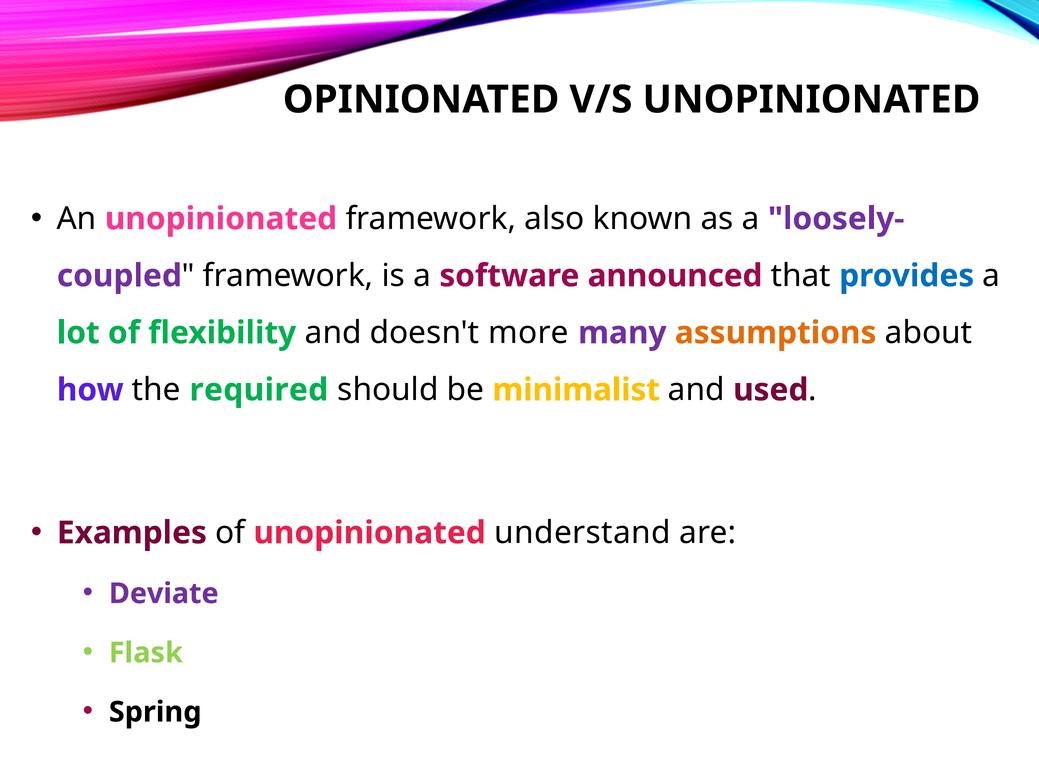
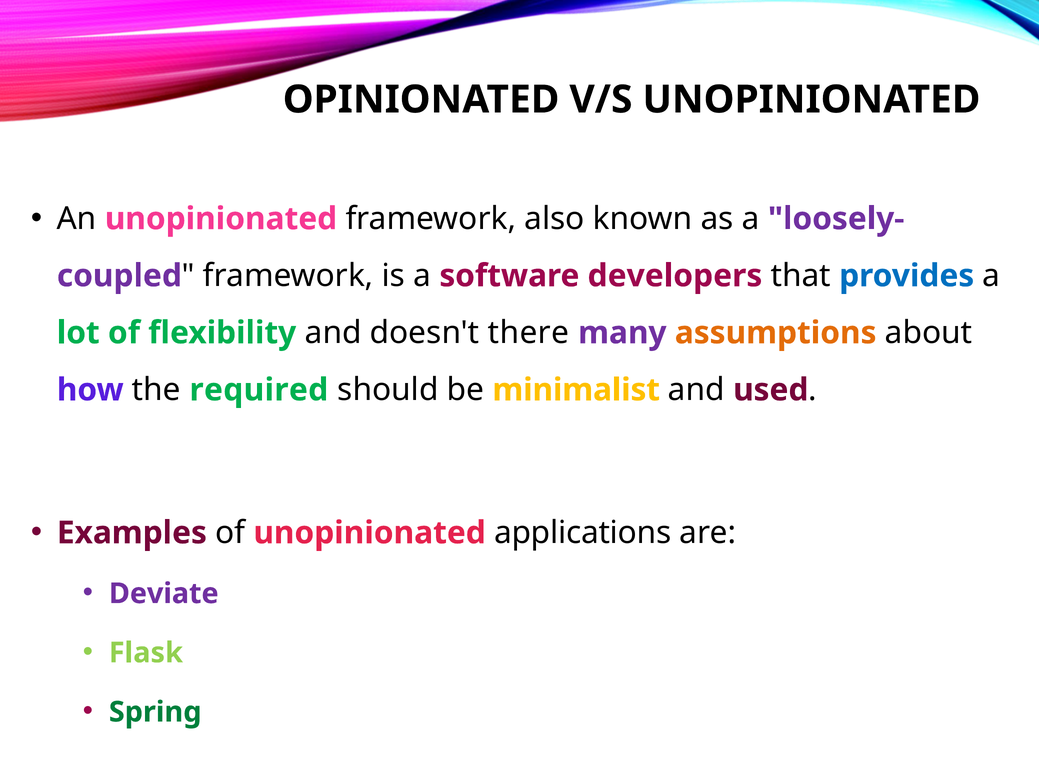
announced: announced -> developers
more: more -> there
understand: understand -> applications
Spring colour: black -> green
